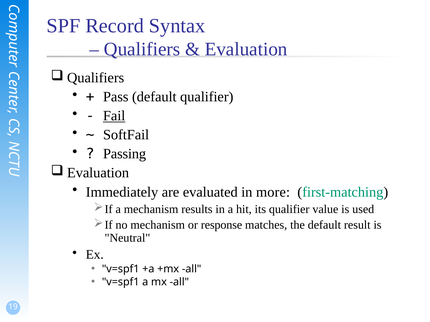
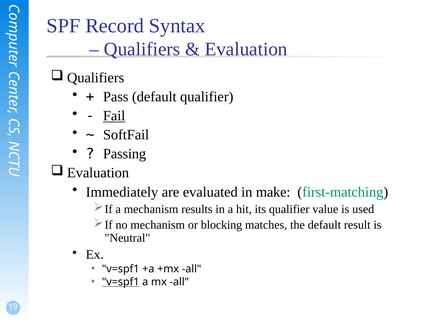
more: more -> make
response: response -> blocking
v=spf1 at (121, 282) underline: none -> present
